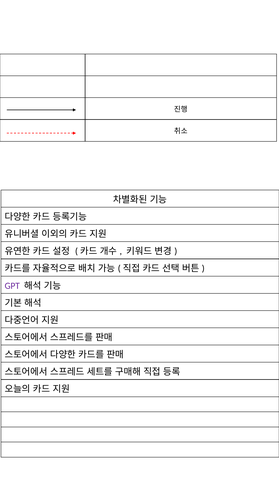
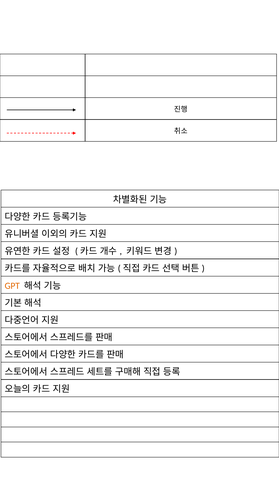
GPT colour: purple -> orange
